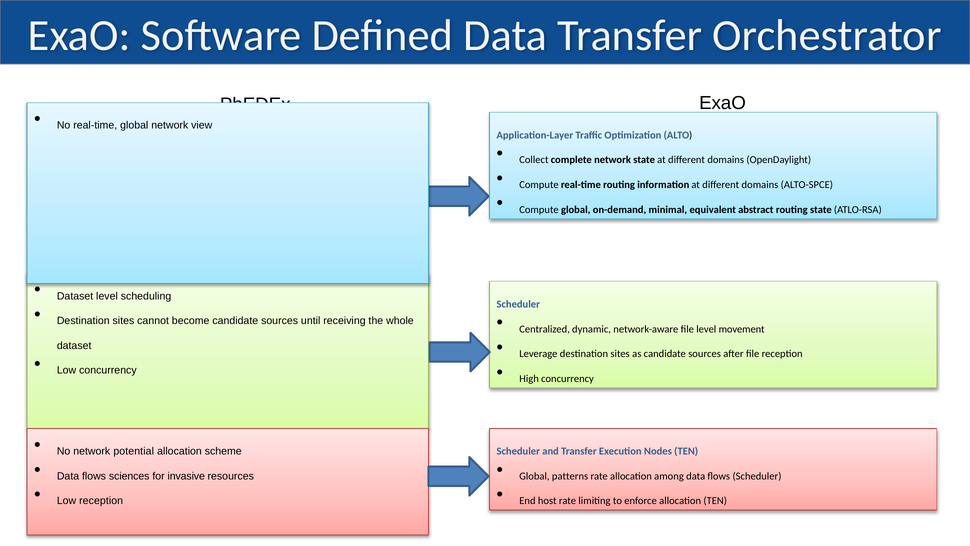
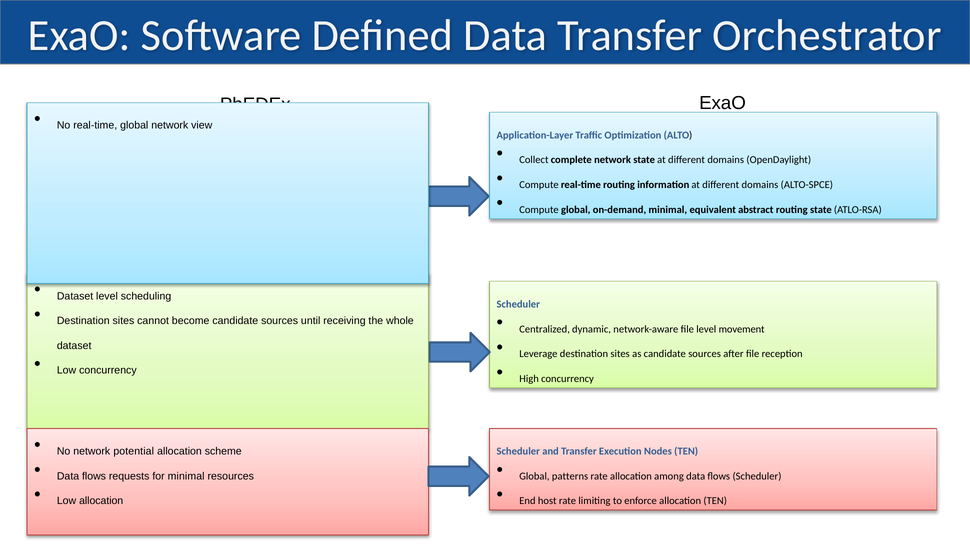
sciences: sciences -> requests
for invasive: invasive -> minimal
Low reception: reception -> allocation
